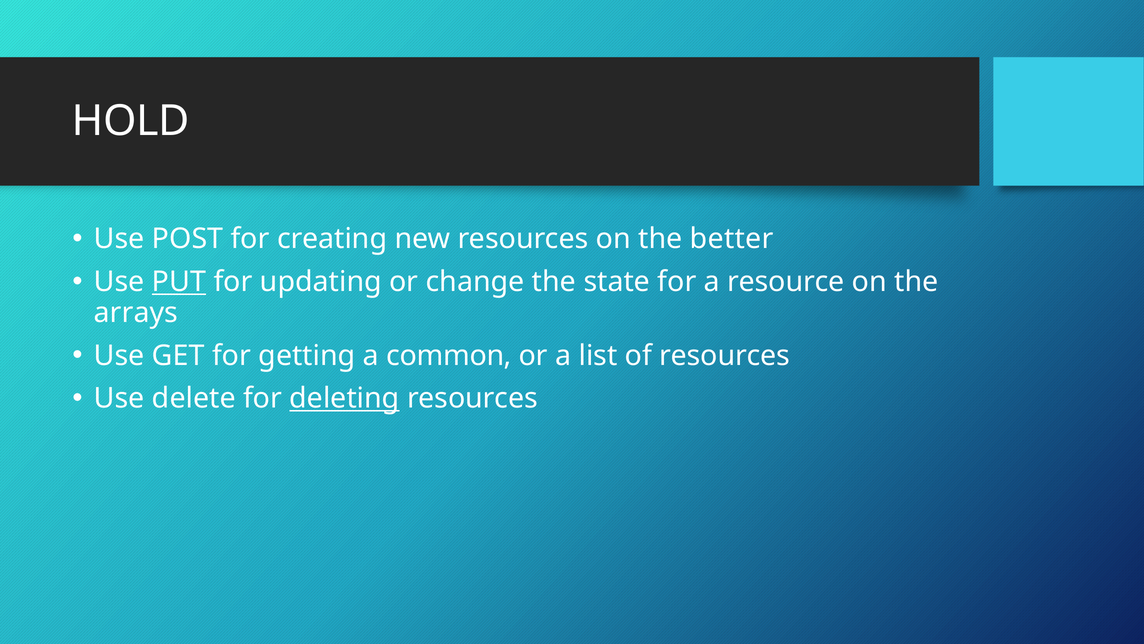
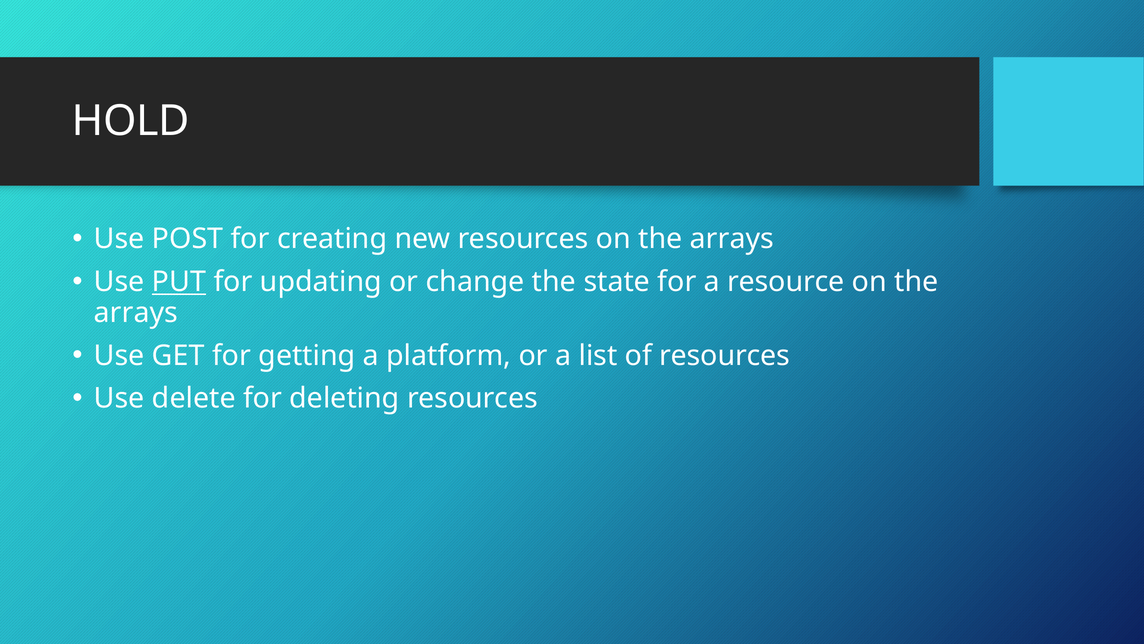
resources on the better: better -> arrays
common: common -> platform
deleting underline: present -> none
